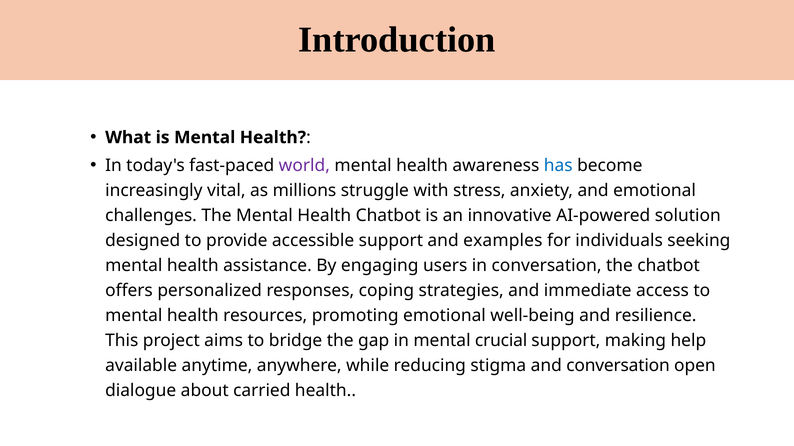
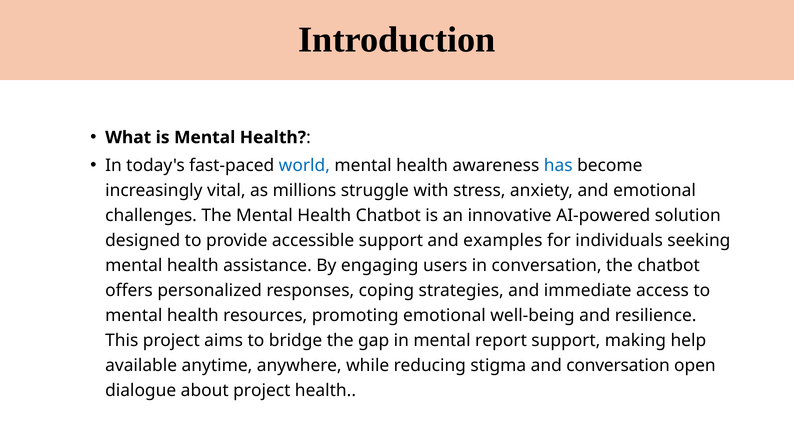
world colour: purple -> blue
crucial: crucial -> report
about carried: carried -> project
